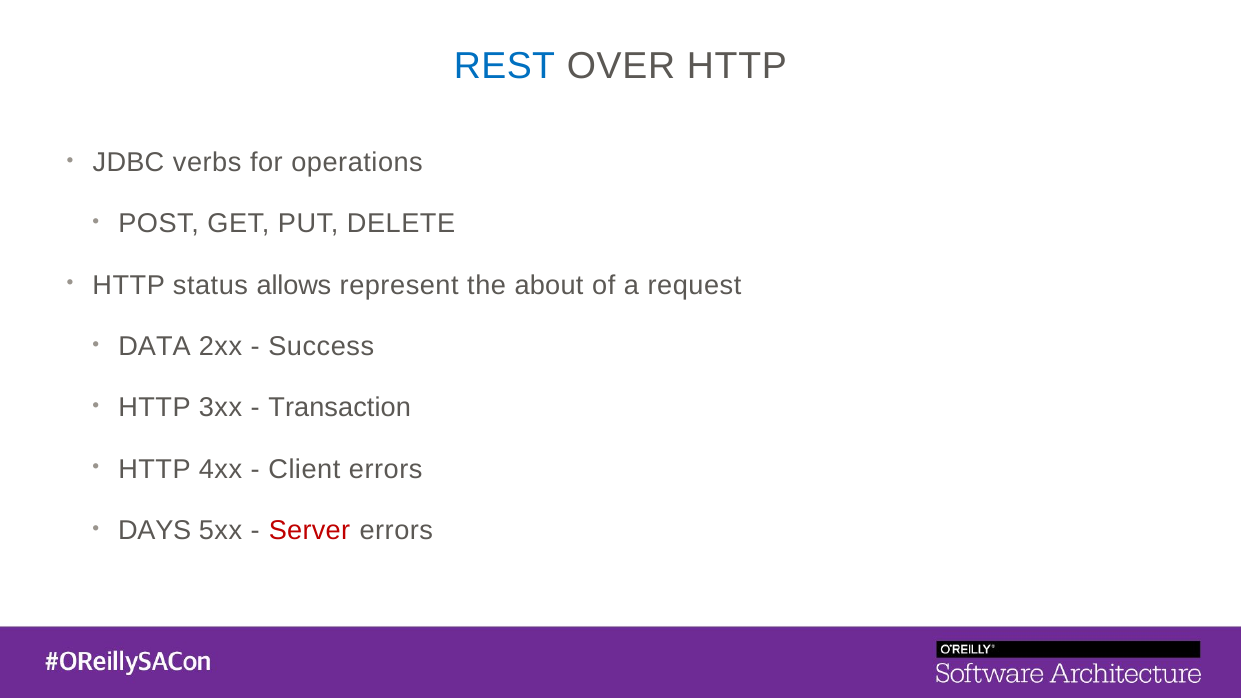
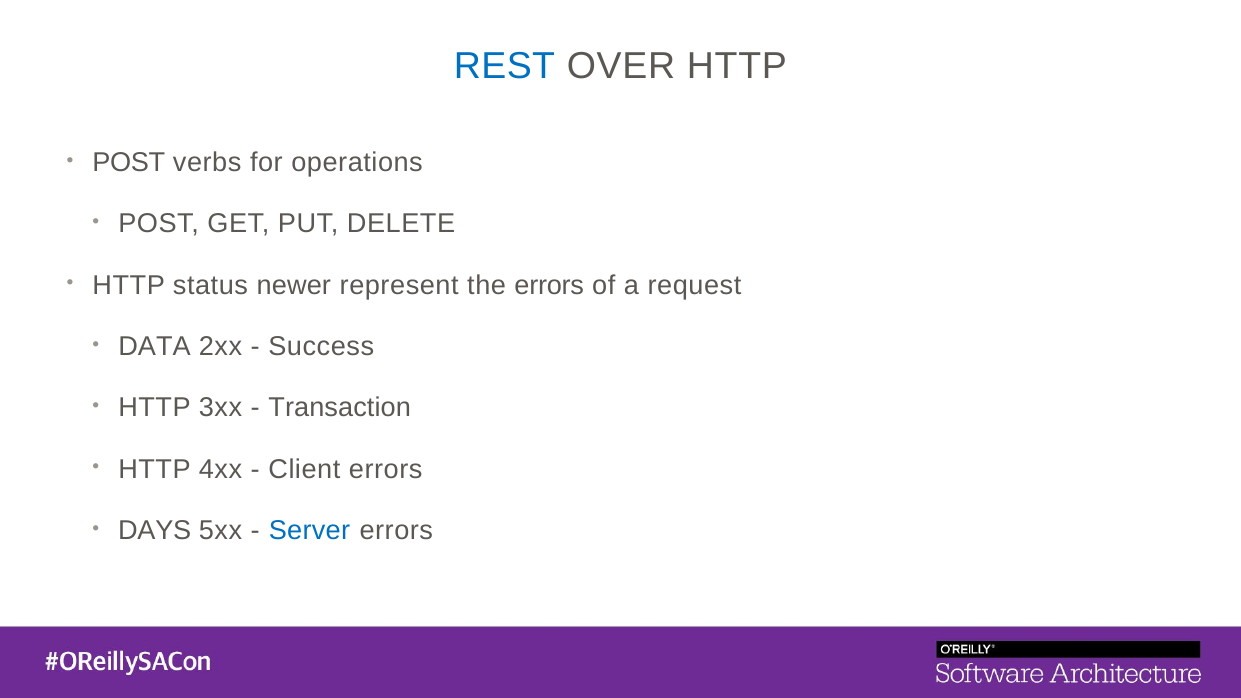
JDBC at (129, 163): JDBC -> POST
allows: allows -> newer
the about: about -> errors
Server colour: red -> blue
